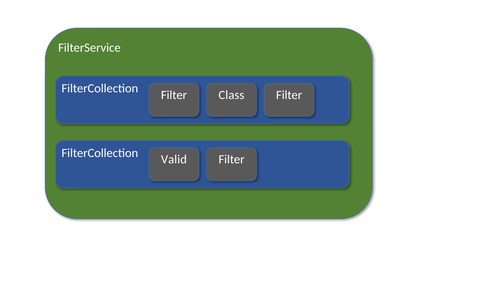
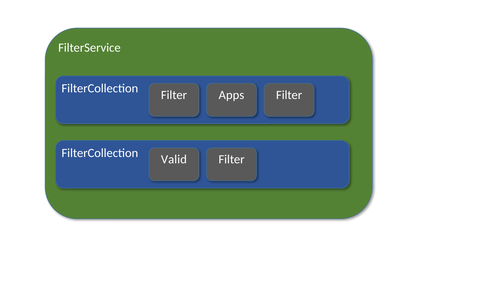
Class: Class -> Apps
